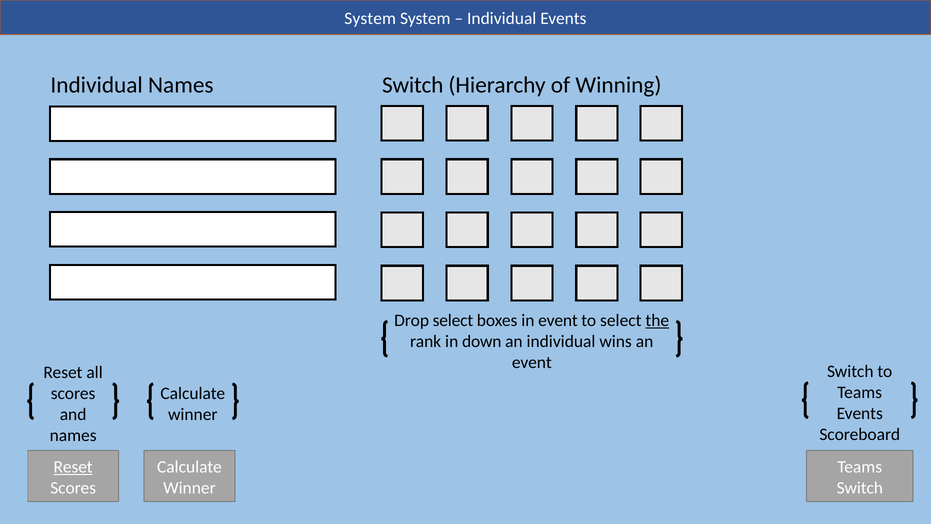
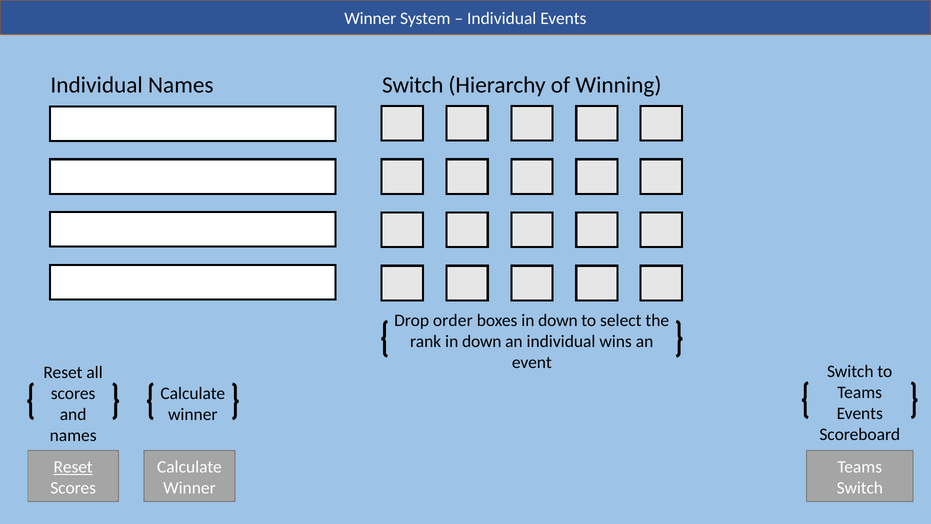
System at (370, 18): System -> Winner
Drop select: select -> order
boxes in event: event -> down
the underline: present -> none
